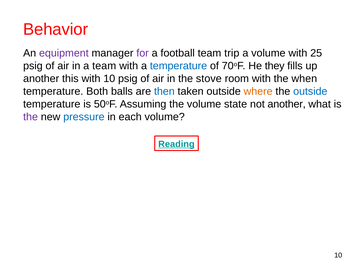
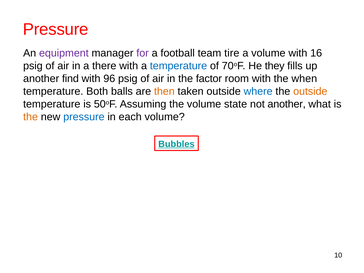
Behavior at (56, 29): Behavior -> Pressure
trip: trip -> tire
25: 25 -> 16
a team: team -> there
this: this -> find
with 10: 10 -> 96
stove: stove -> factor
then colour: blue -> orange
where colour: orange -> blue
outside at (310, 91) colour: blue -> orange
the at (31, 117) colour: purple -> orange
Reading: Reading -> Bubbles
